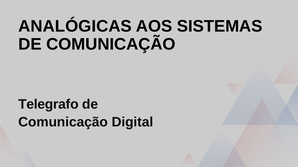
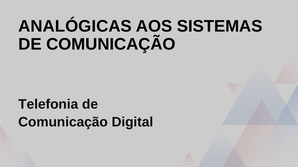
Telegrafo: Telegrafo -> Telefonia
